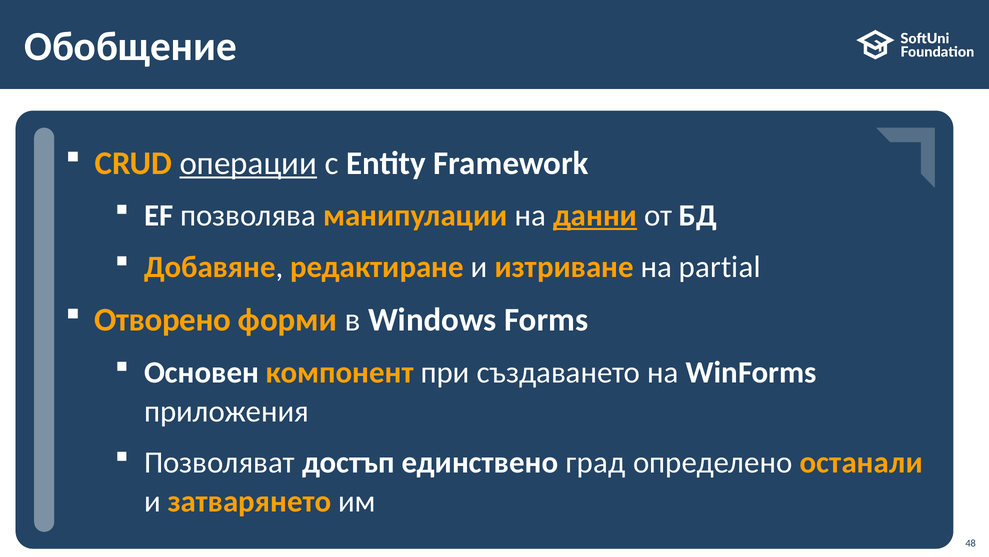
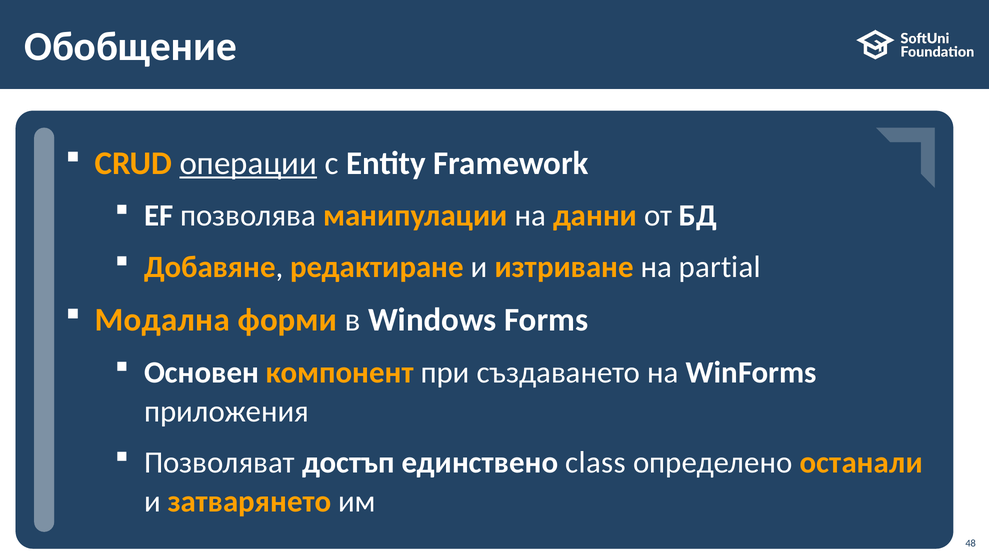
данни underline: present -> none
Отворено: Отворено -> Модална
град: град -> class
